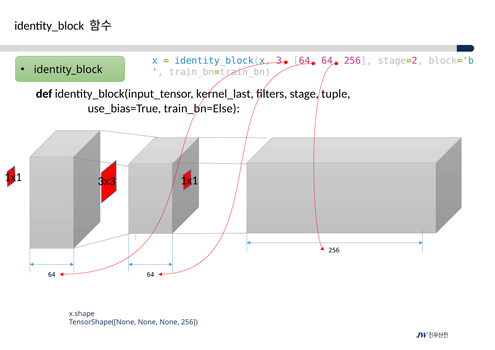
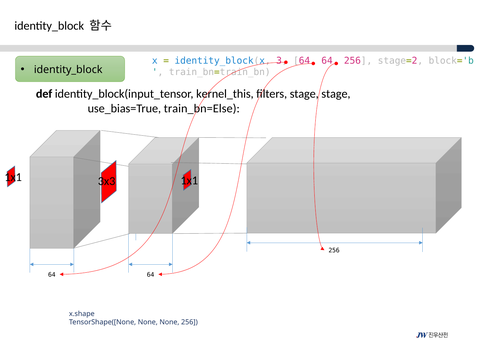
kernel_last: kernel_last -> kernel_this
stage tuple: tuple -> stage
